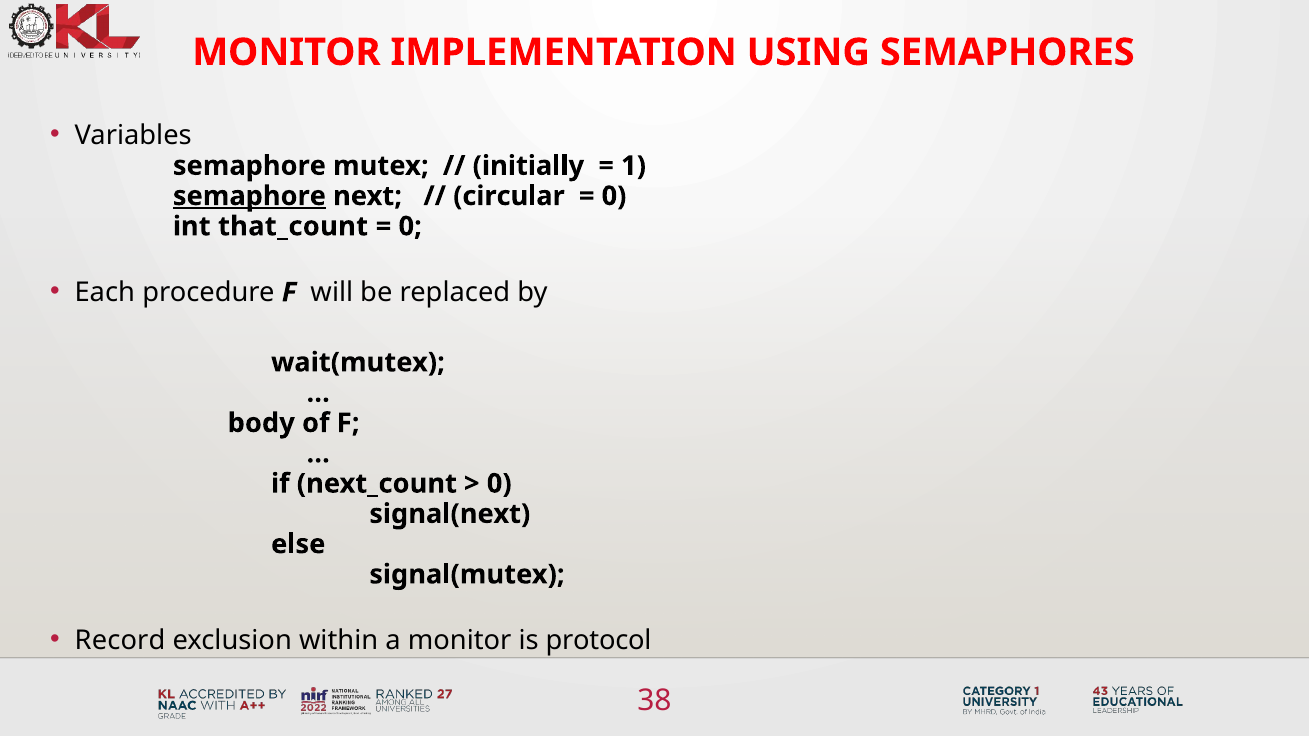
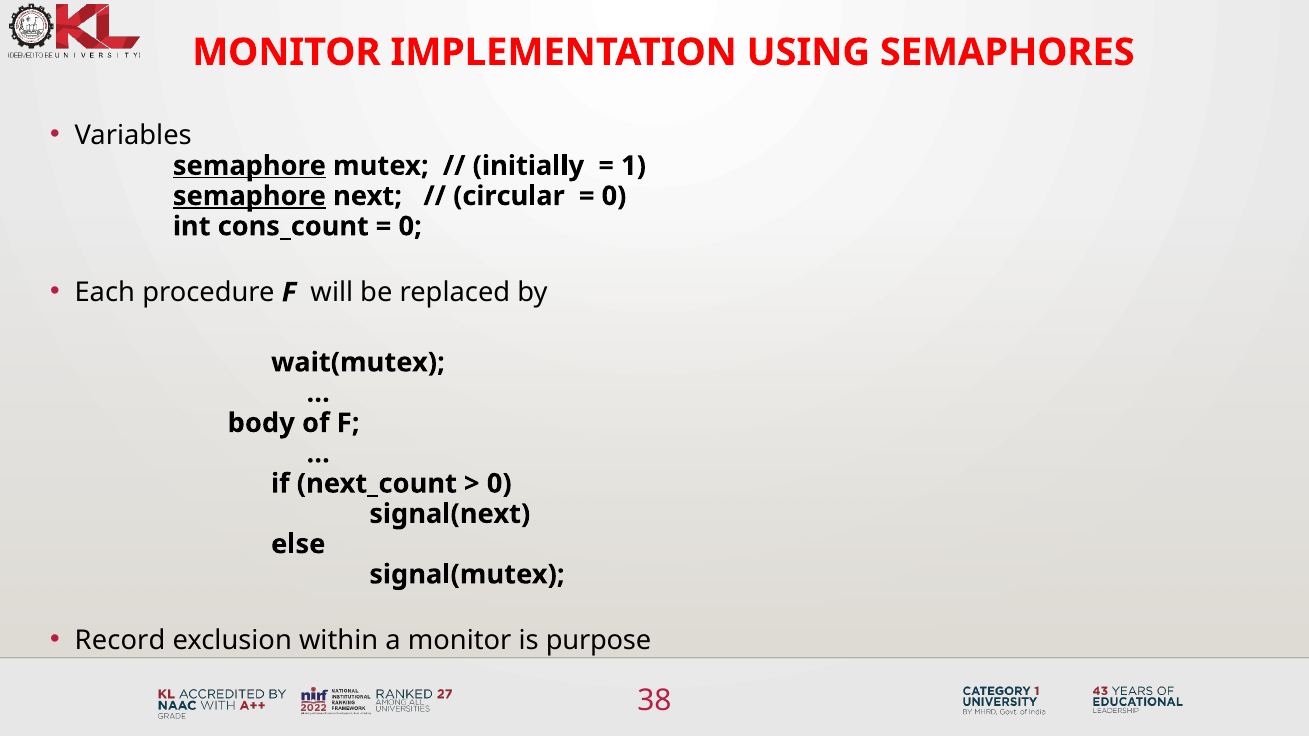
semaphore at (249, 166) underline: none -> present
that_count: that_count -> cons_count
protocol: protocol -> purpose
